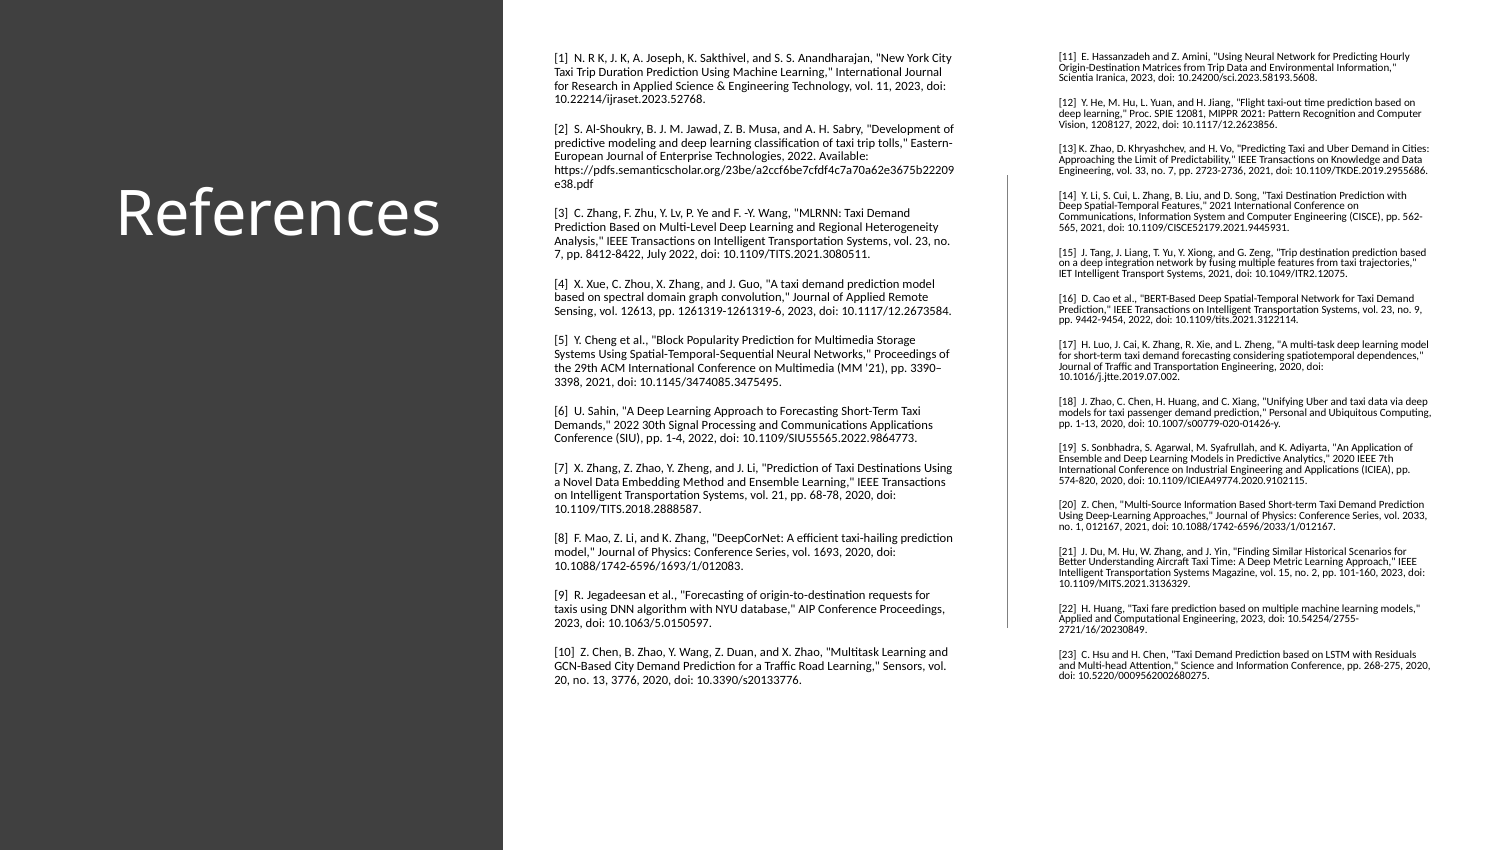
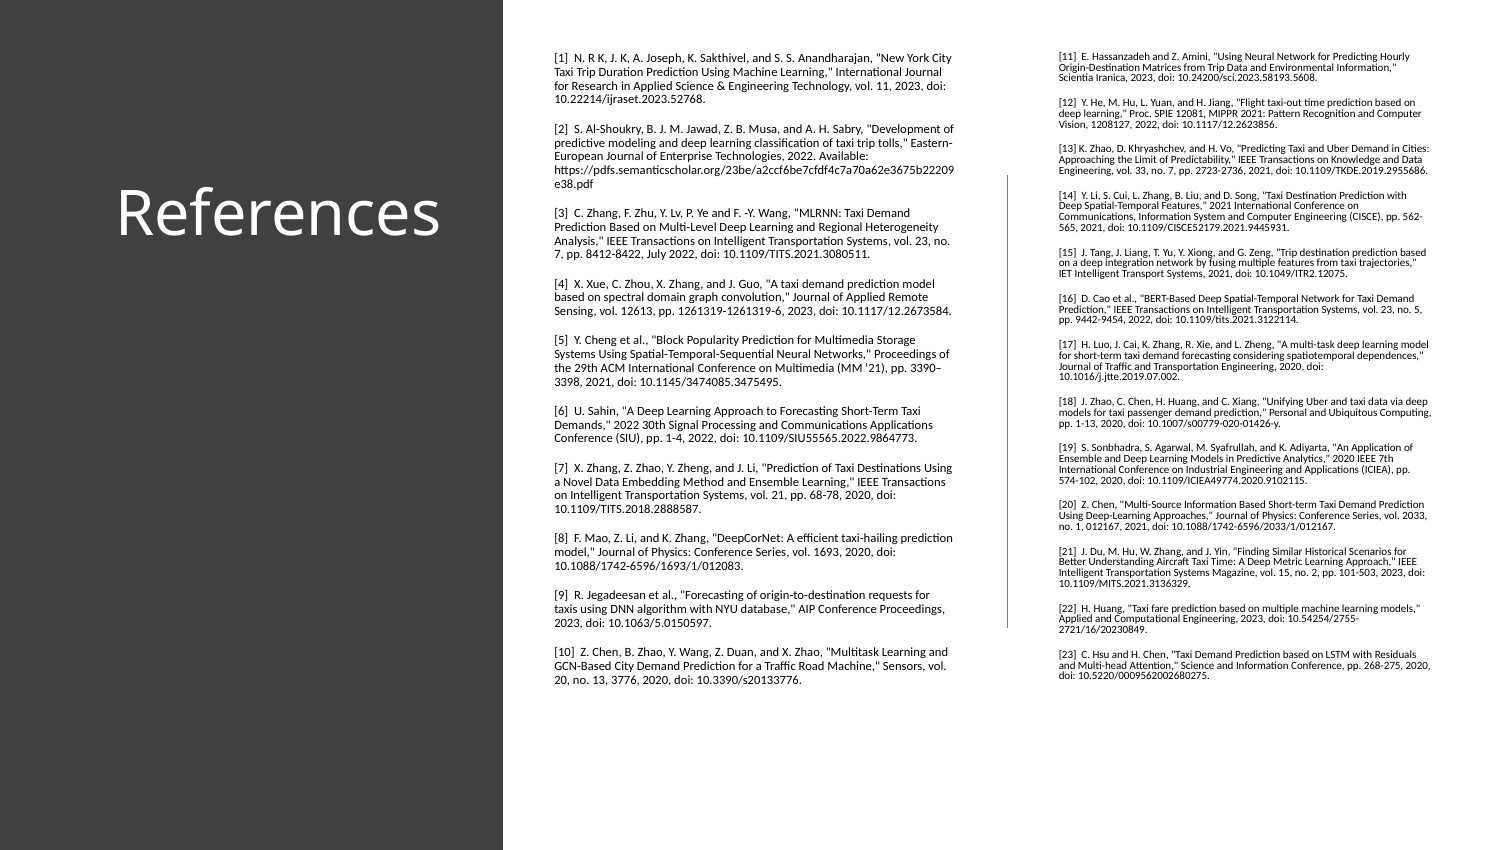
no 9: 9 -> 5
574-820: 574-820 -> 574-102
101-160: 101-160 -> 101-503
Road Learning: Learning -> Machine
